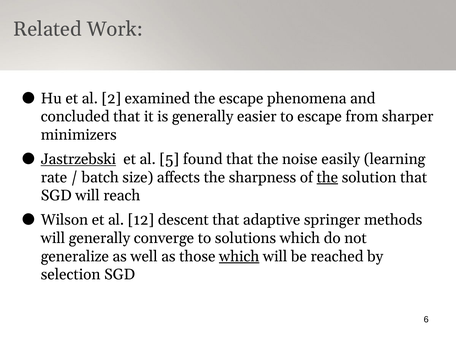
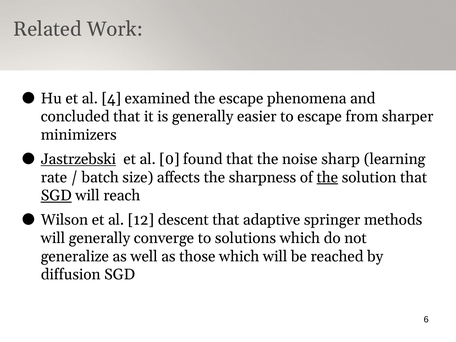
2: 2 -> 4
5: 5 -> 0
easily: easily -> sharp
SGD at (56, 196) underline: none -> present
which at (239, 256) underline: present -> none
selection: selection -> diffusion
